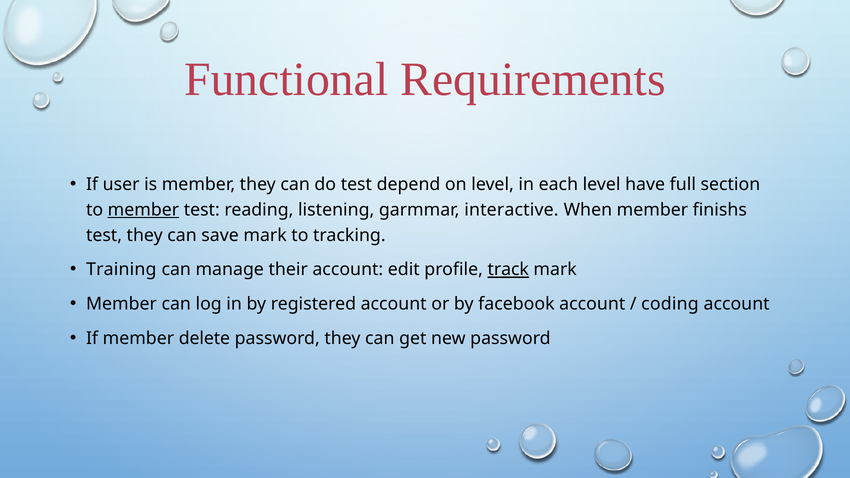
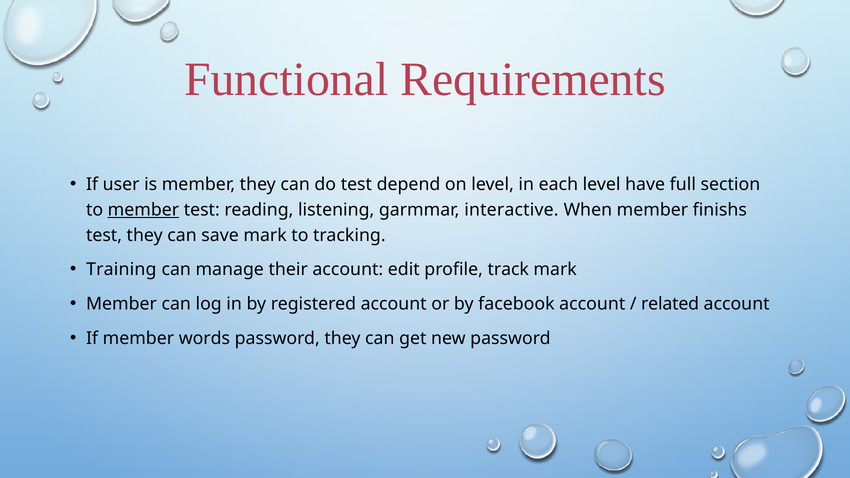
track underline: present -> none
coding: coding -> related
delete: delete -> words
